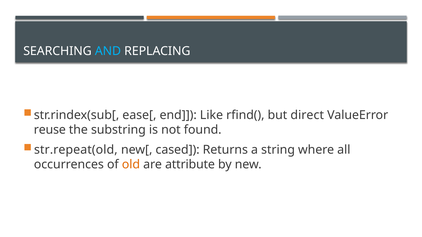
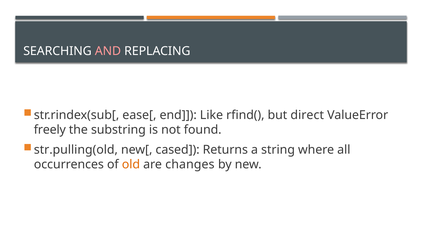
AND colour: light blue -> pink
reuse: reuse -> freely
str.repeat(old: str.repeat(old -> str.pulling(old
attribute: attribute -> changes
